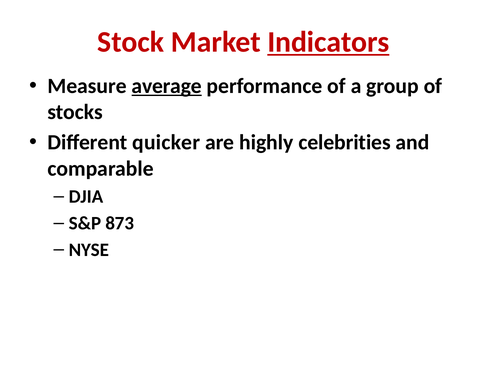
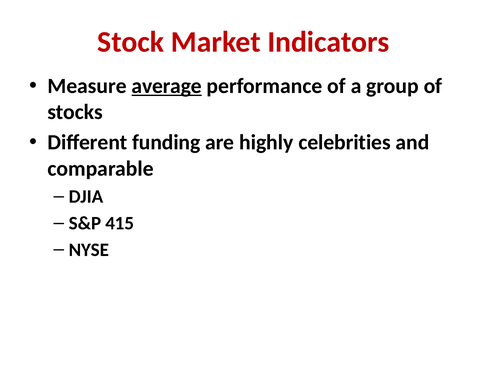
Indicators underline: present -> none
quicker: quicker -> funding
873: 873 -> 415
